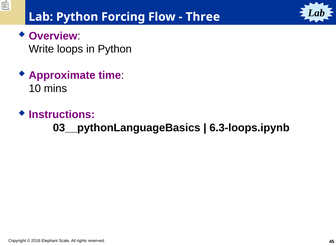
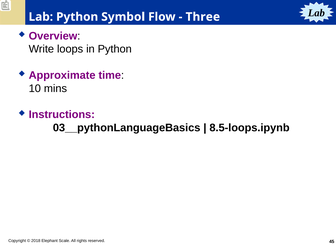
Forcing: Forcing -> Symbol
6.3-loops.ipynb: 6.3-loops.ipynb -> 8.5-loops.ipynb
